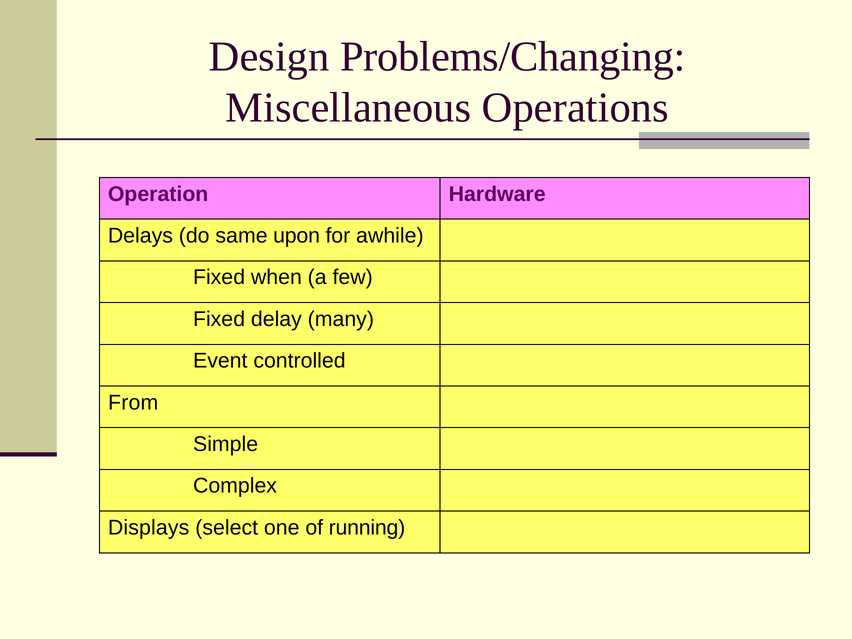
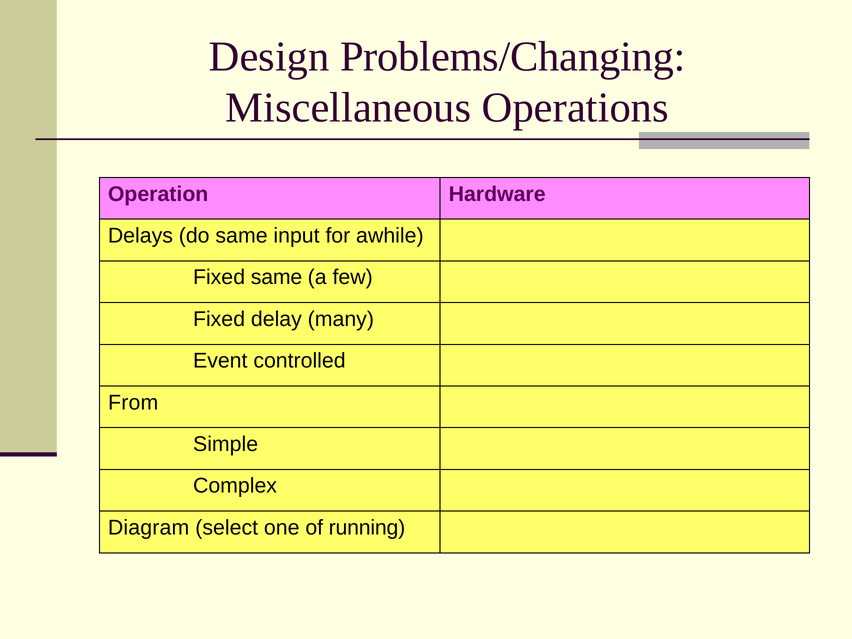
upon: upon -> input
Fixed when: when -> same
Displays: Displays -> Diagram
